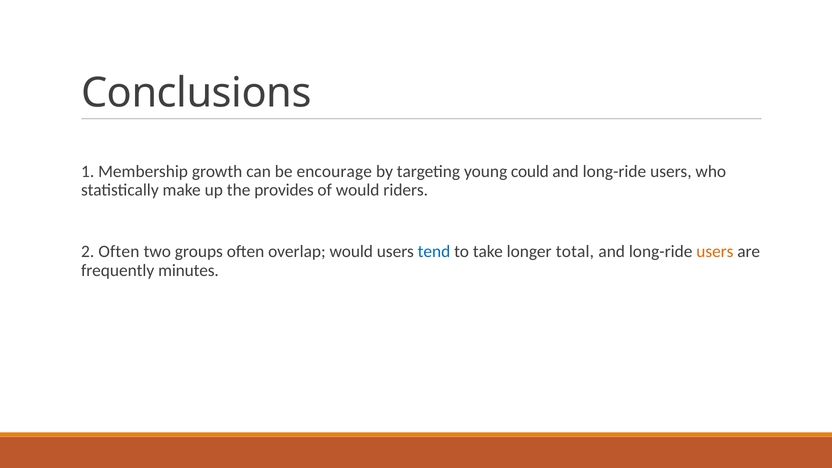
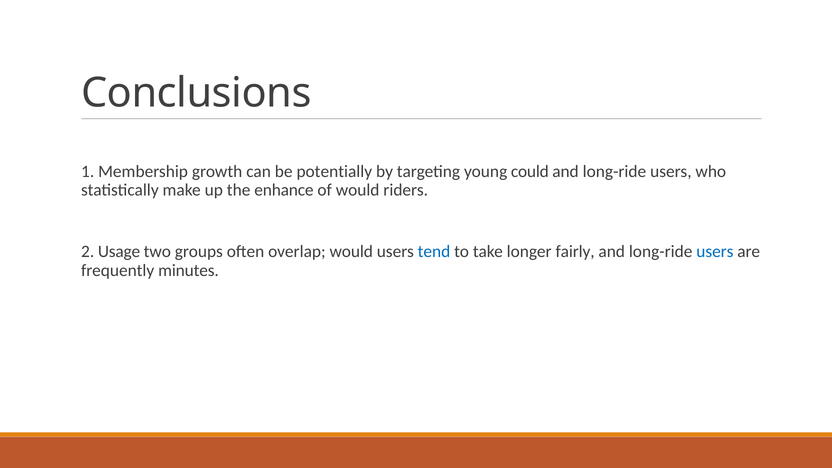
encourage: encourage -> potentially
provides: provides -> enhance
2 Often: Often -> Usage
total: total -> fairly
users at (715, 252) colour: orange -> blue
